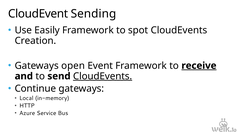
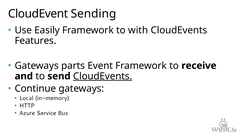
spot: spot -> with
Creation: Creation -> Features
open: open -> parts
receive underline: present -> none
